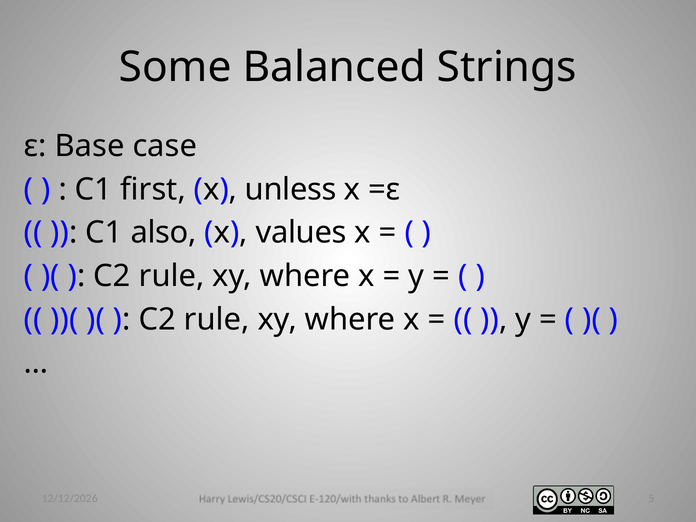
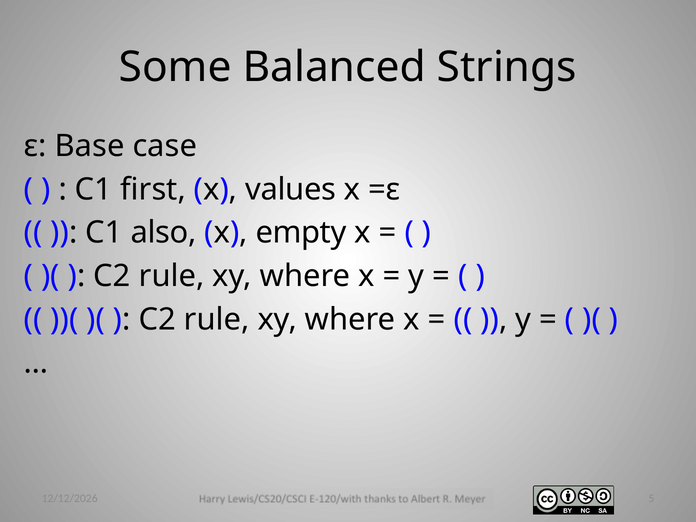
unless: unless -> values
values: values -> empty
